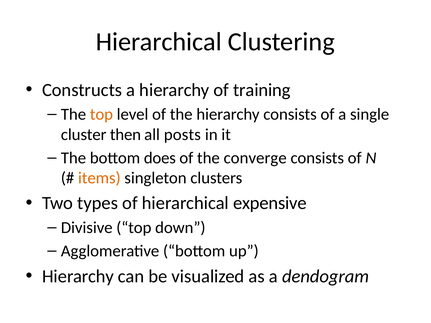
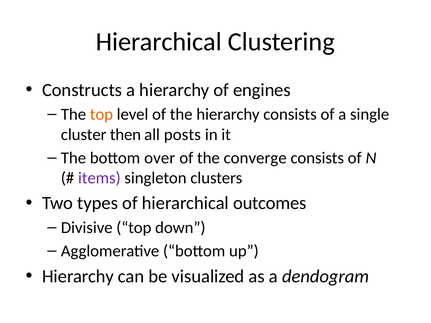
training: training -> engines
does: does -> over
items colour: orange -> purple
expensive: expensive -> outcomes
